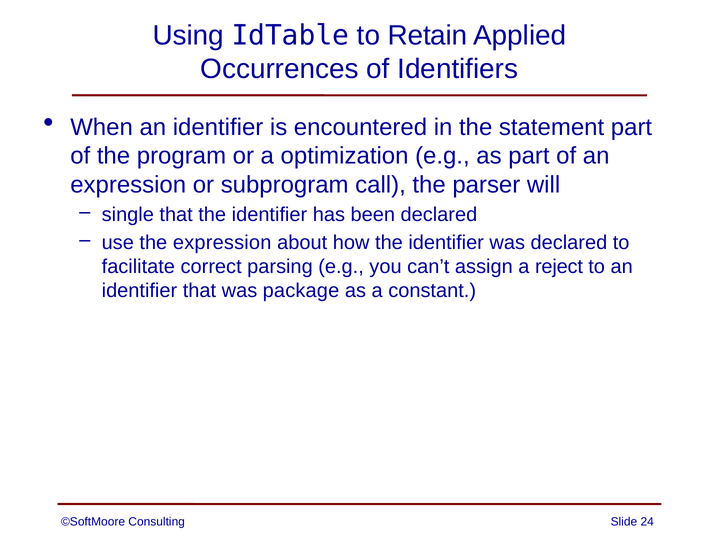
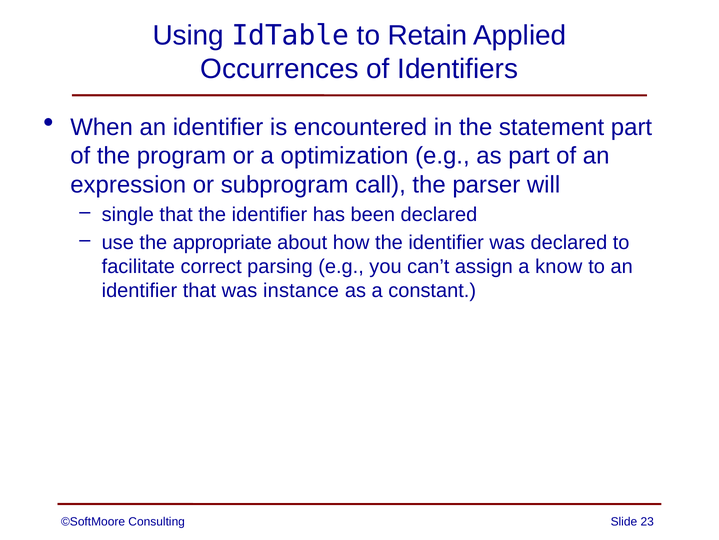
the expression: expression -> appropriate
reject: reject -> know
package: package -> instance
24: 24 -> 23
